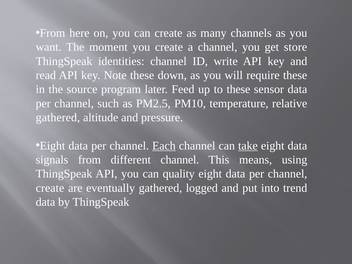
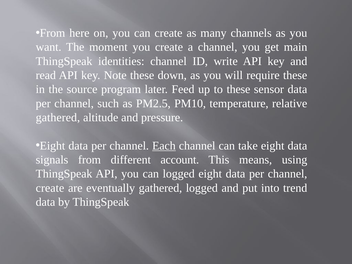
store: store -> main
take underline: present -> none
different channel: channel -> account
can quality: quality -> logged
